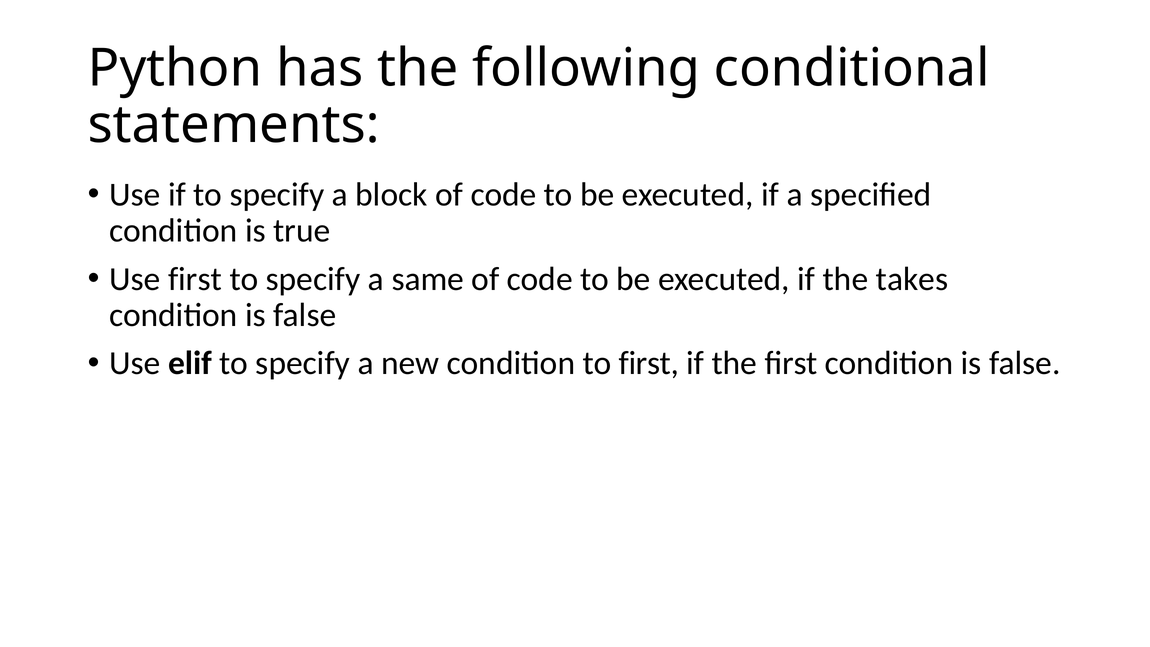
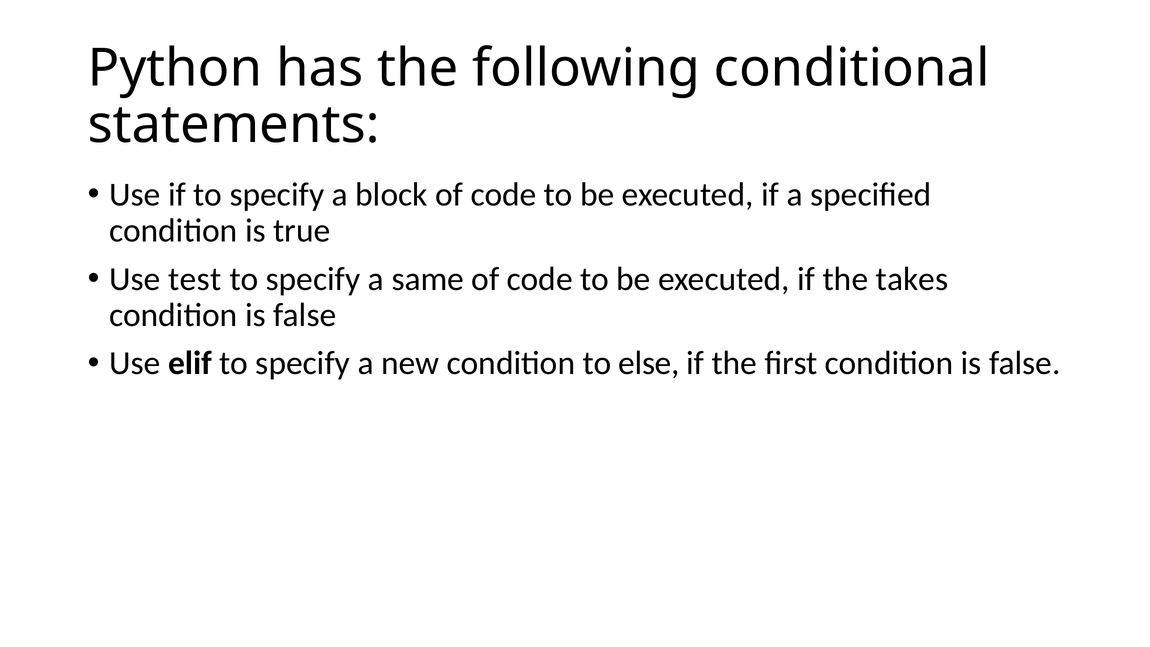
Use first: first -> test
to first: first -> else
